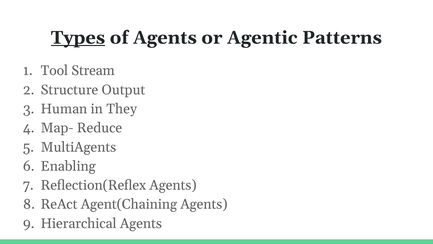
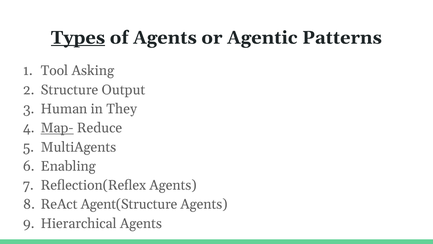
Stream: Stream -> Asking
Map- underline: none -> present
Agent(Chaining: Agent(Chaining -> Agent(Structure
